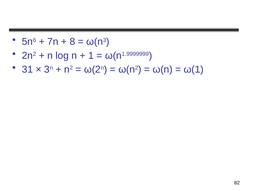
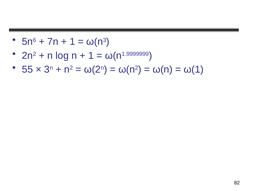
8 at (72, 42): 8 -> 1
31: 31 -> 55
